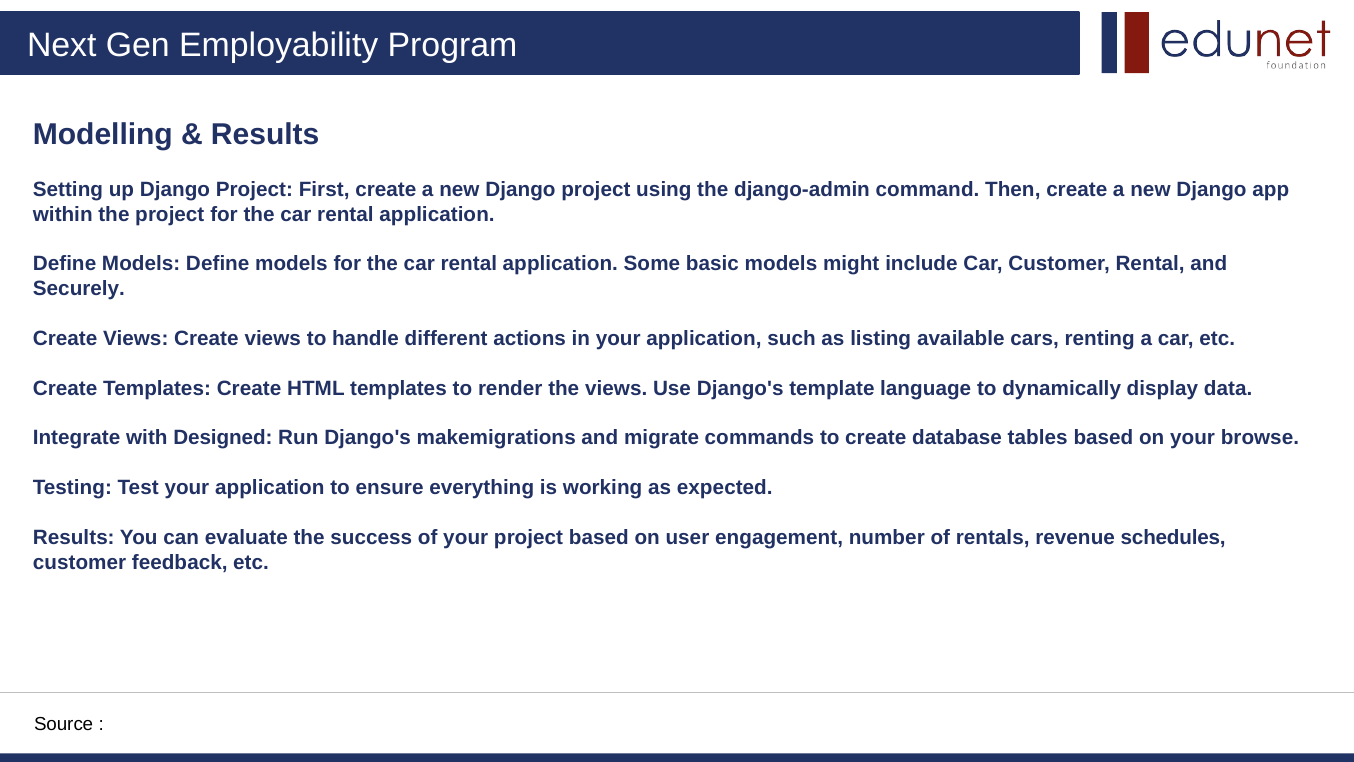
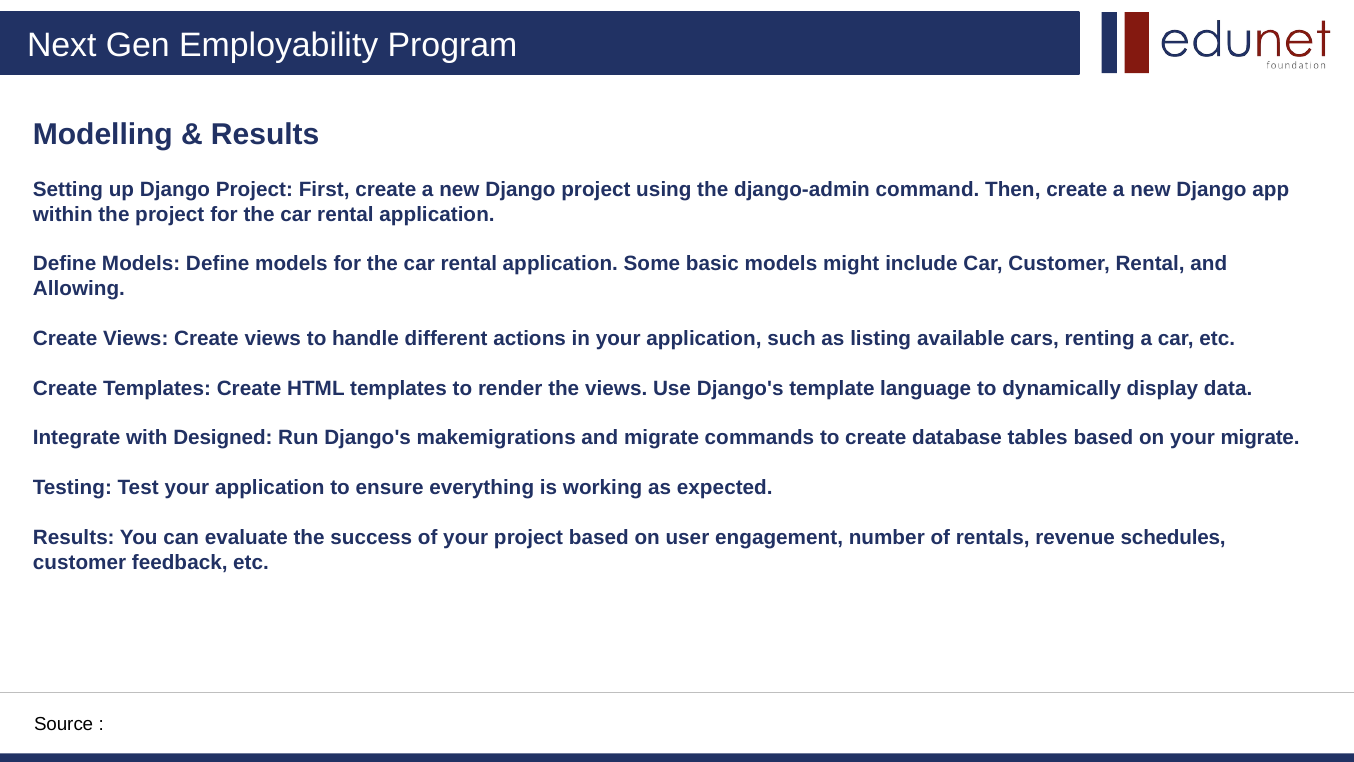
Securely: Securely -> Allowing
your browse: browse -> migrate
